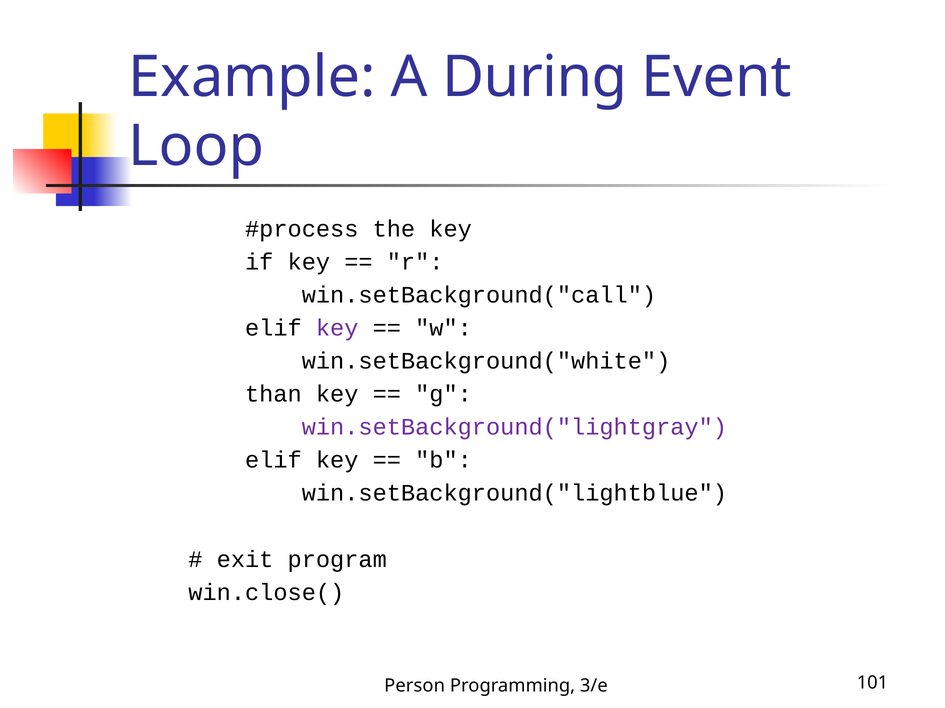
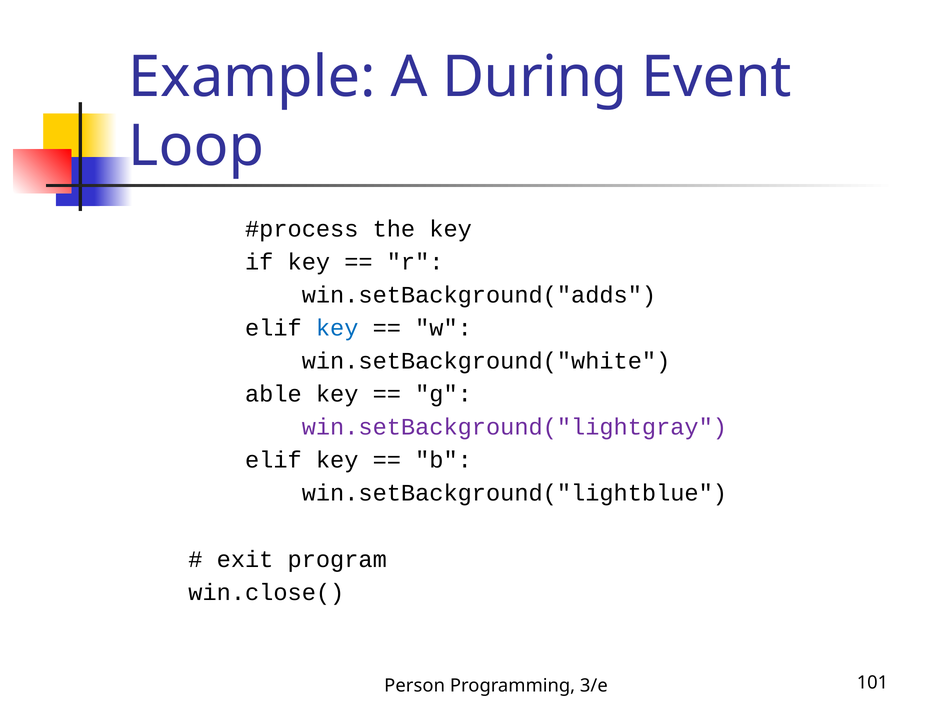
win.setBackground("call: win.setBackground("call -> win.setBackground("adds
key at (337, 328) colour: purple -> blue
than: than -> able
